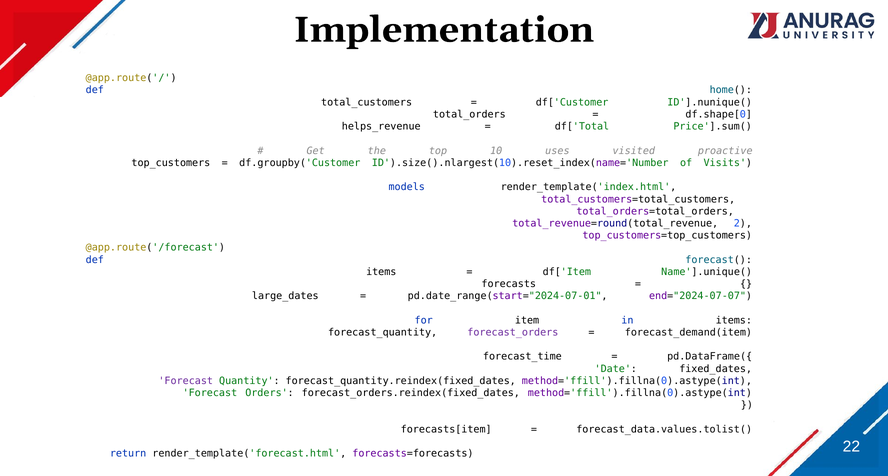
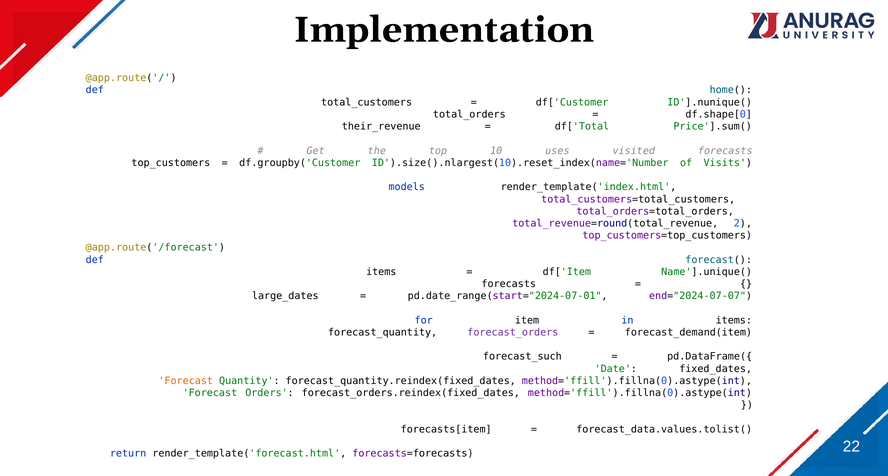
helps_revenue: helps_revenue -> their_revenue
visited proactive: proactive -> forecasts
forecast_time: forecast_time -> forecast_such
Forecast at (186, 381) colour: purple -> orange
